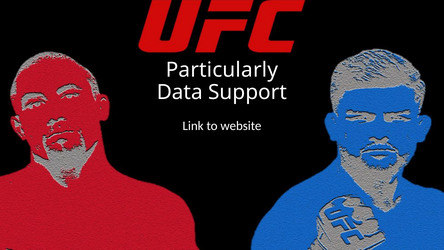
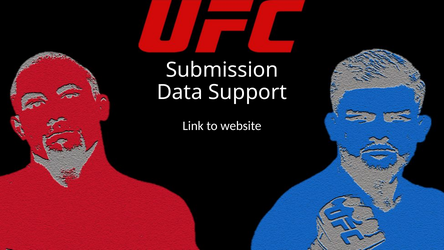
Particularly: Particularly -> Submission
